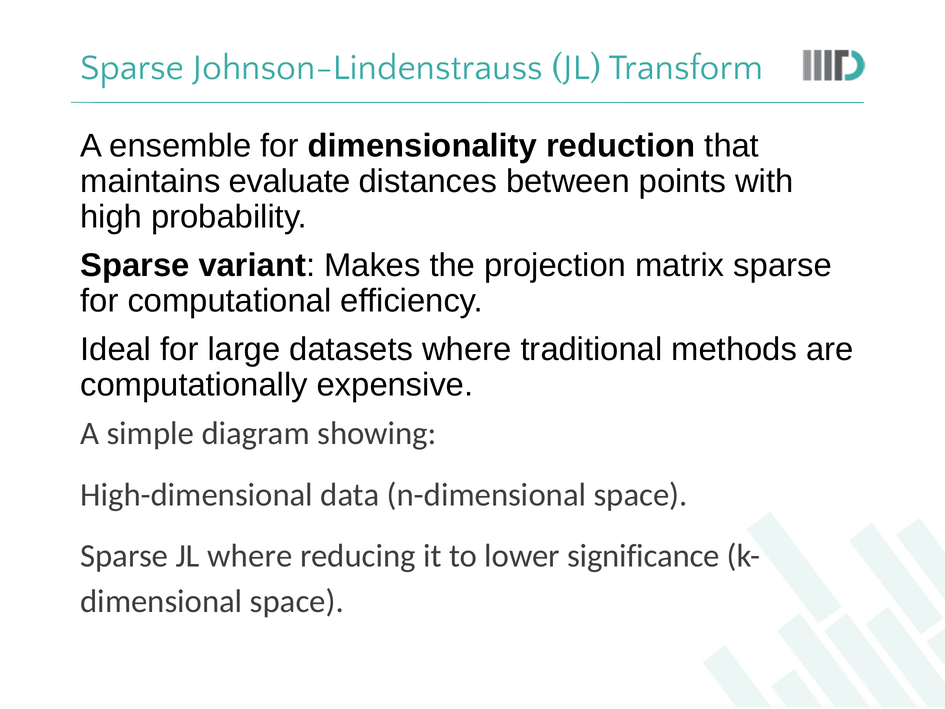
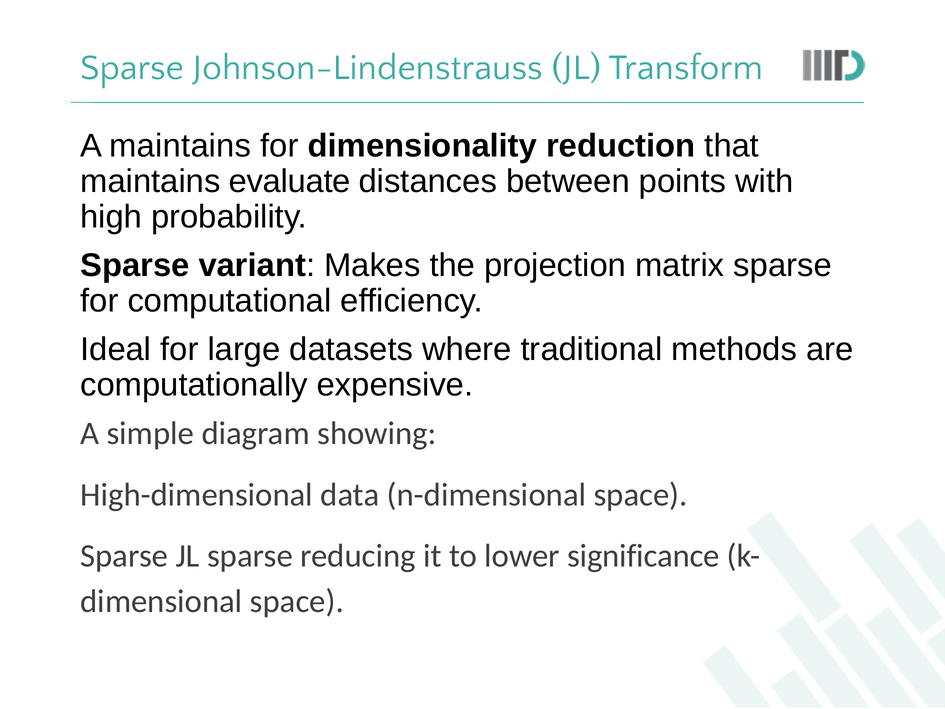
A ensemble: ensemble -> maintains
JL where: where -> sparse
